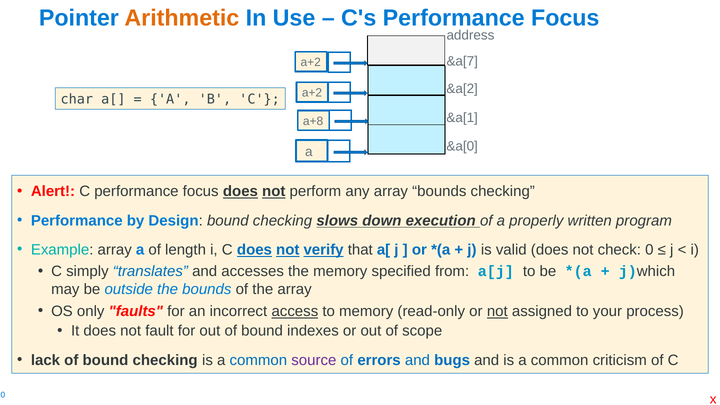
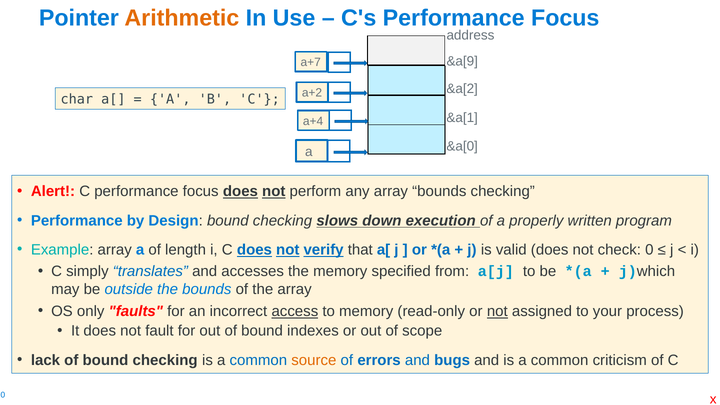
&a[7: &a[7 -> &a[9
a+2 at (311, 62): a+2 -> a+7
a+8: a+8 -> a+4
source colour: purple -> orange
